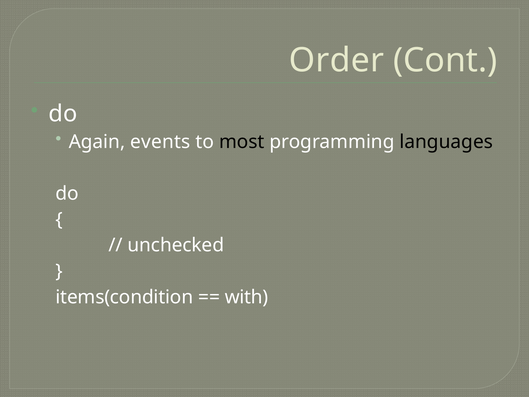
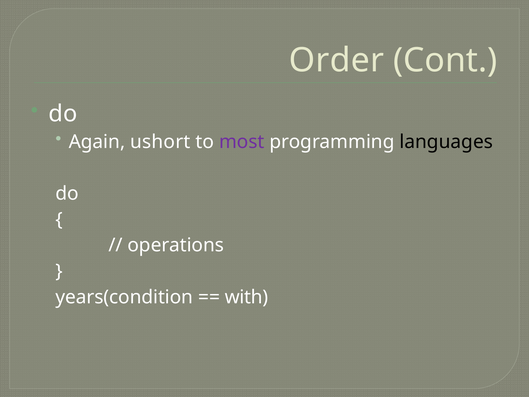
events: events -> ushort
most colour: black -> purple
unchecked: unchecked -> operations
items(condition: items(condition -> years(condition
